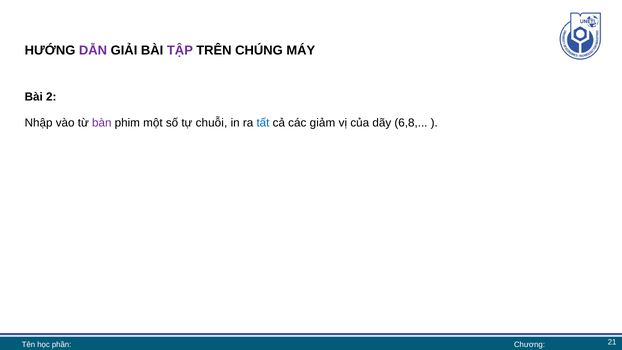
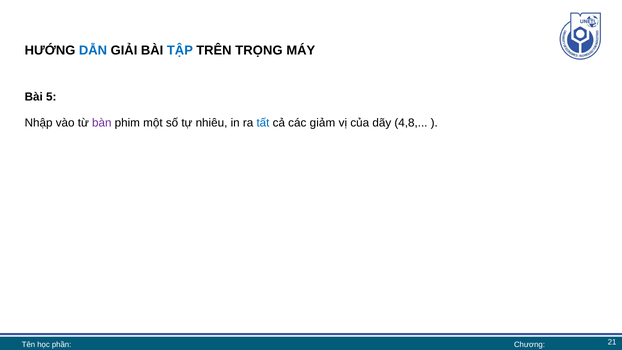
DẪN colour: purple -> blue
TẬP colour: purple -> blue
CHÚNG: CHÚNG -> TRỌNG
2: 2 -> 5
chuỗi: chuỗi -> nhiêu
6,8: 6,8 -> 4,8
